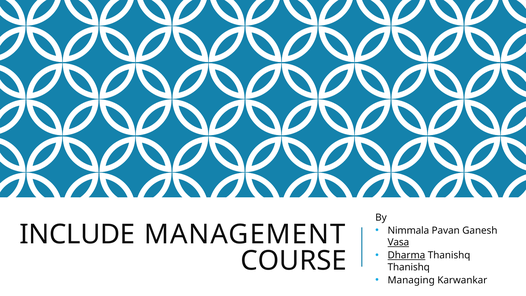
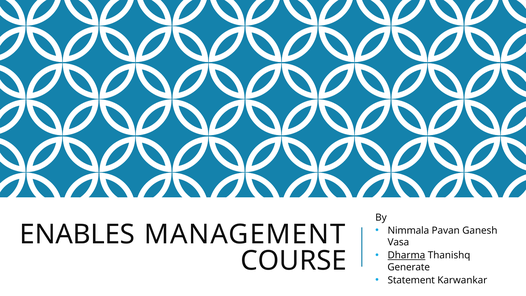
INCLUDE: INCLUDE -> ENABLES
Vasa underline: present -> none
Thanishq at (409, 267): Thanishq -> Generate
Managing: Managing -> Statement
